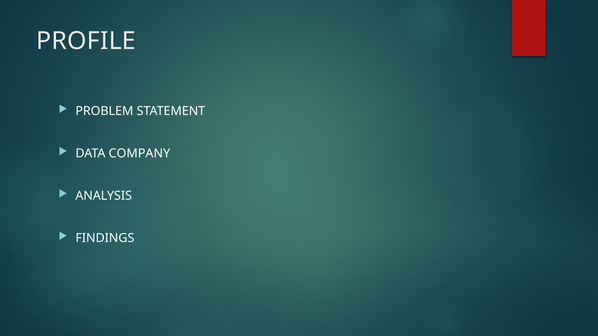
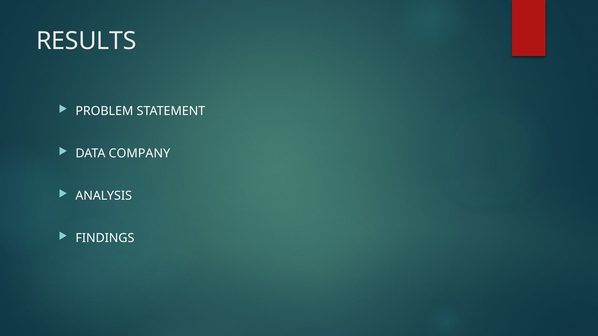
PROFILE: PROFILE -> RESULTS
